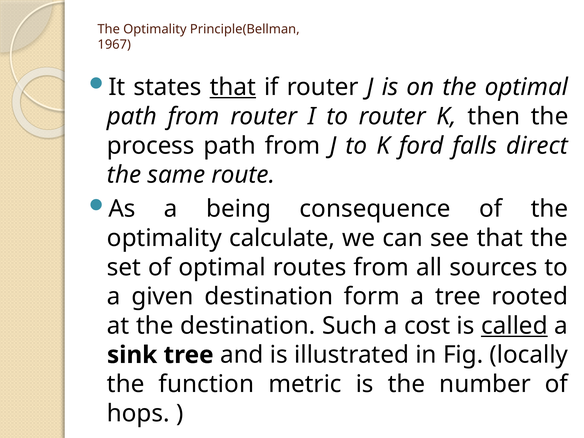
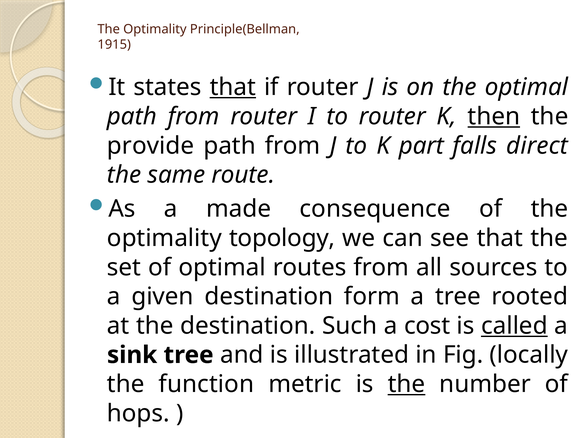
1967: 1967 -> 1915
then underline: none -> present
process: process -> provide
ford: ford -> part
being: being -> made
calculate: calculate -> topology
the at (406, 384) underline: none -> present
